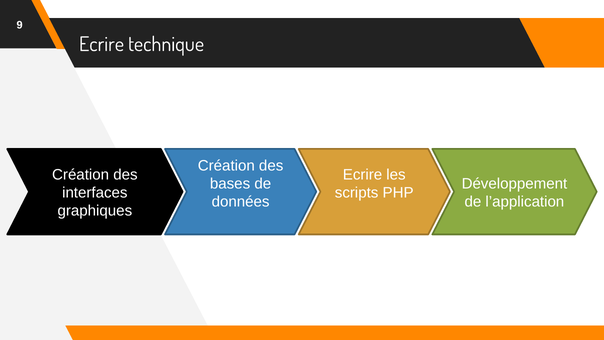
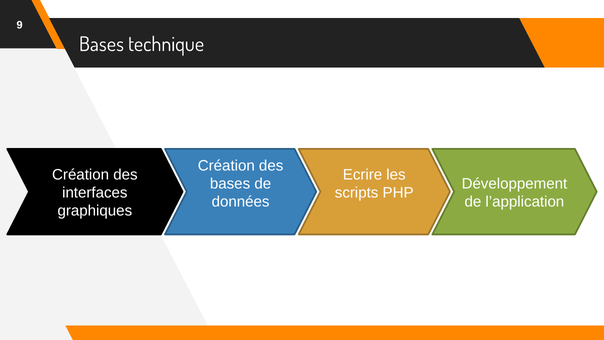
Ecrire at (102, 44): Ecrire -> Bases
